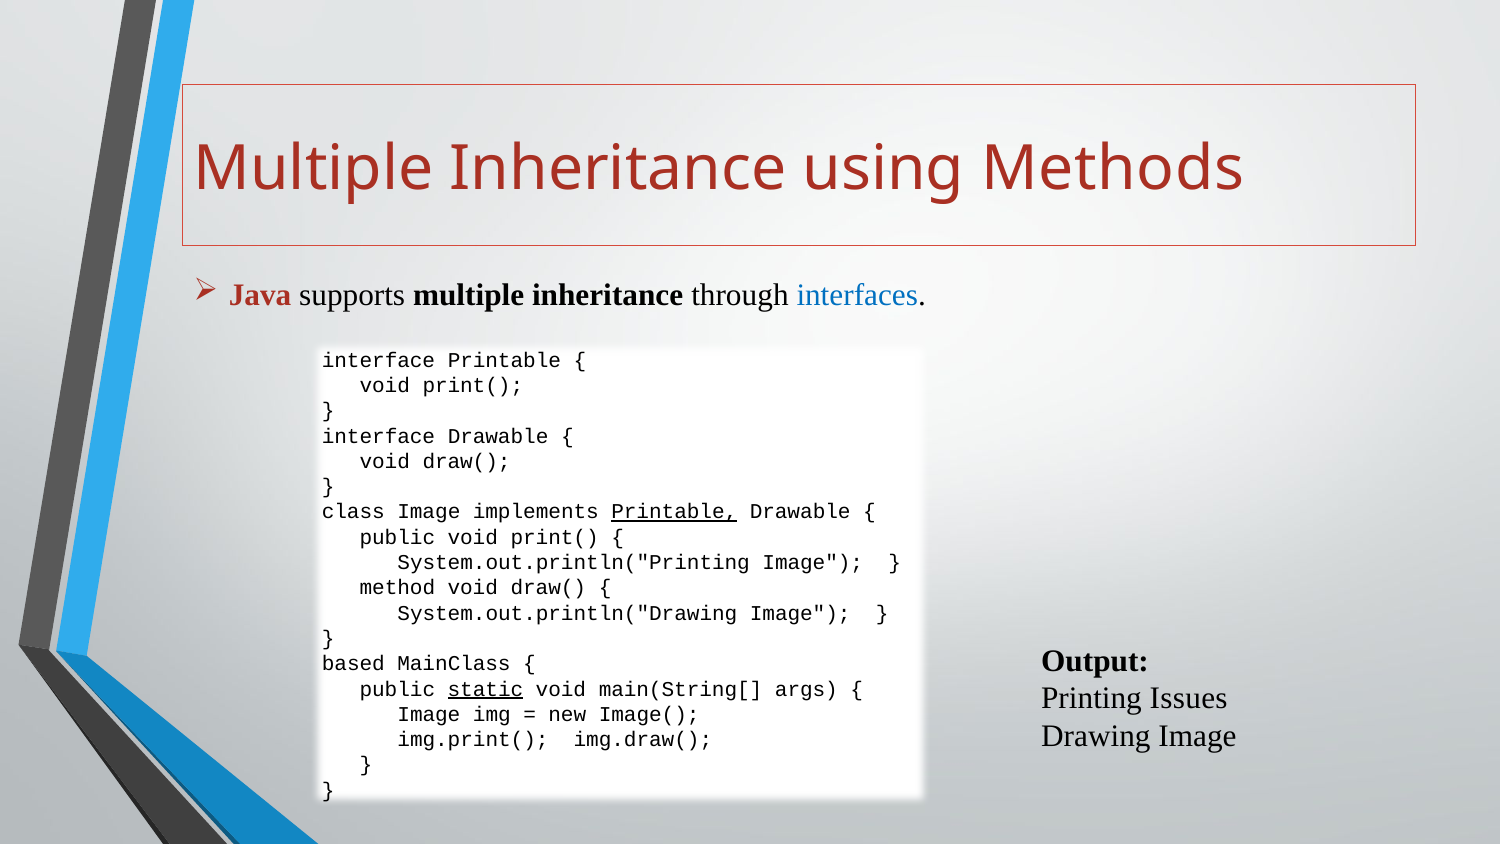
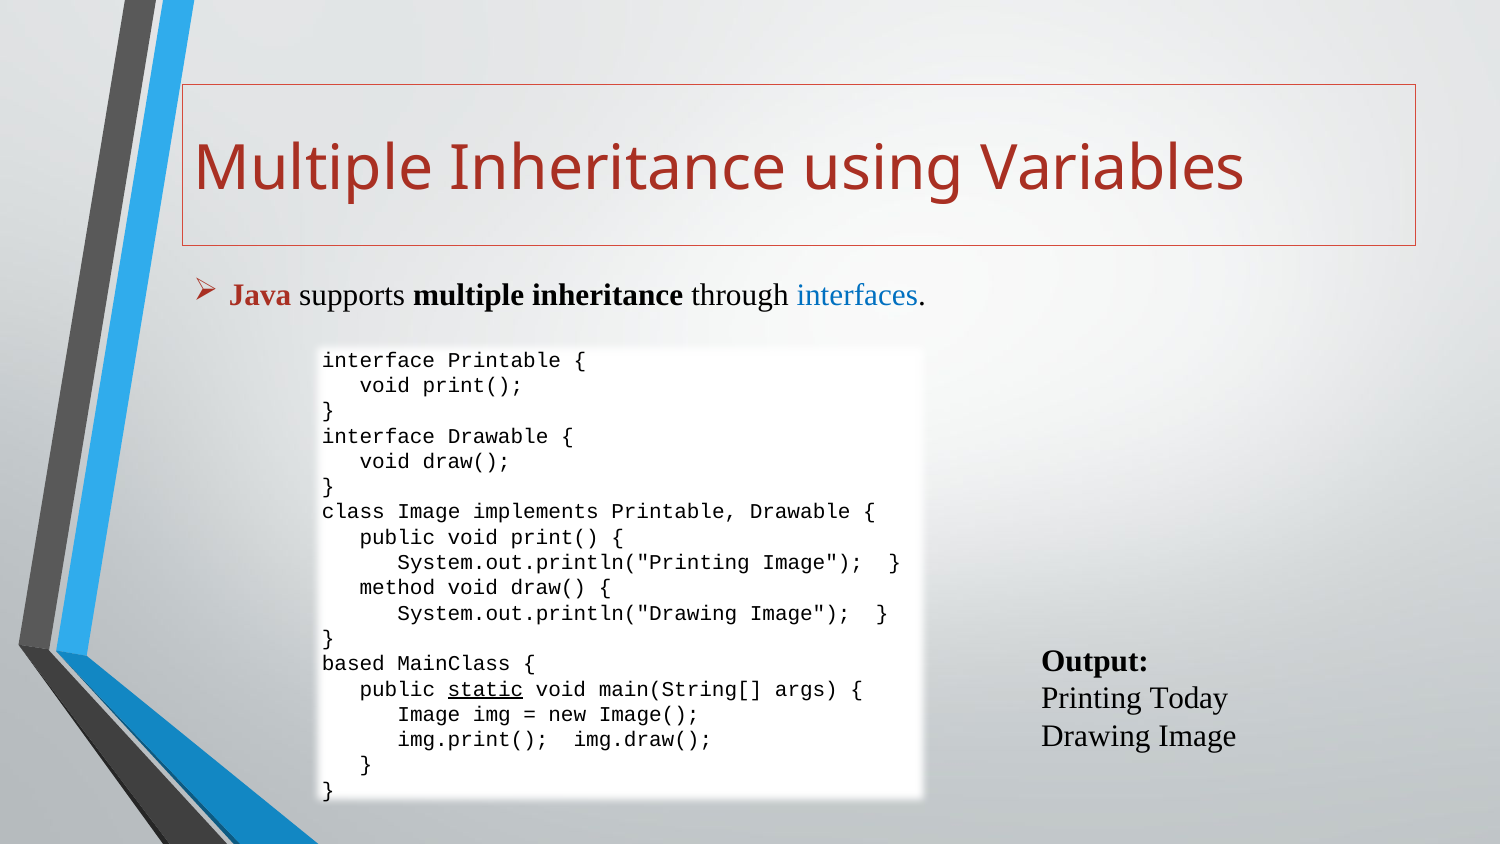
Methods: Methods -> Variables
Printable at (674, 512) underline: present -> none
Issues: Issues -> Today
